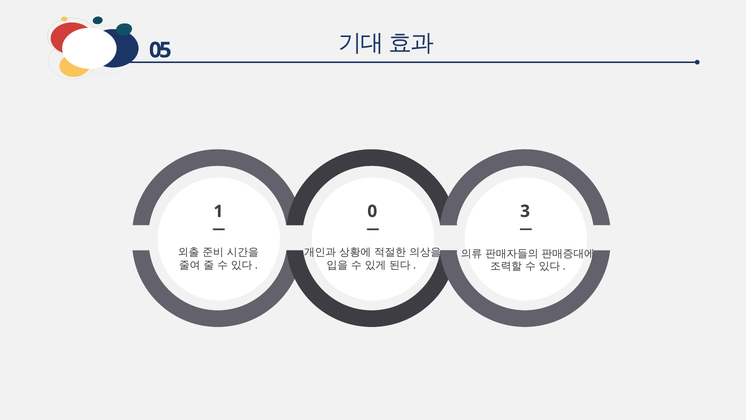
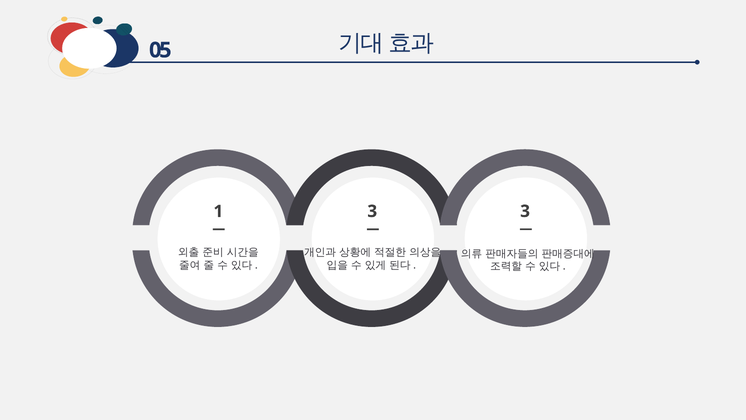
1 0: 0 -> 3
